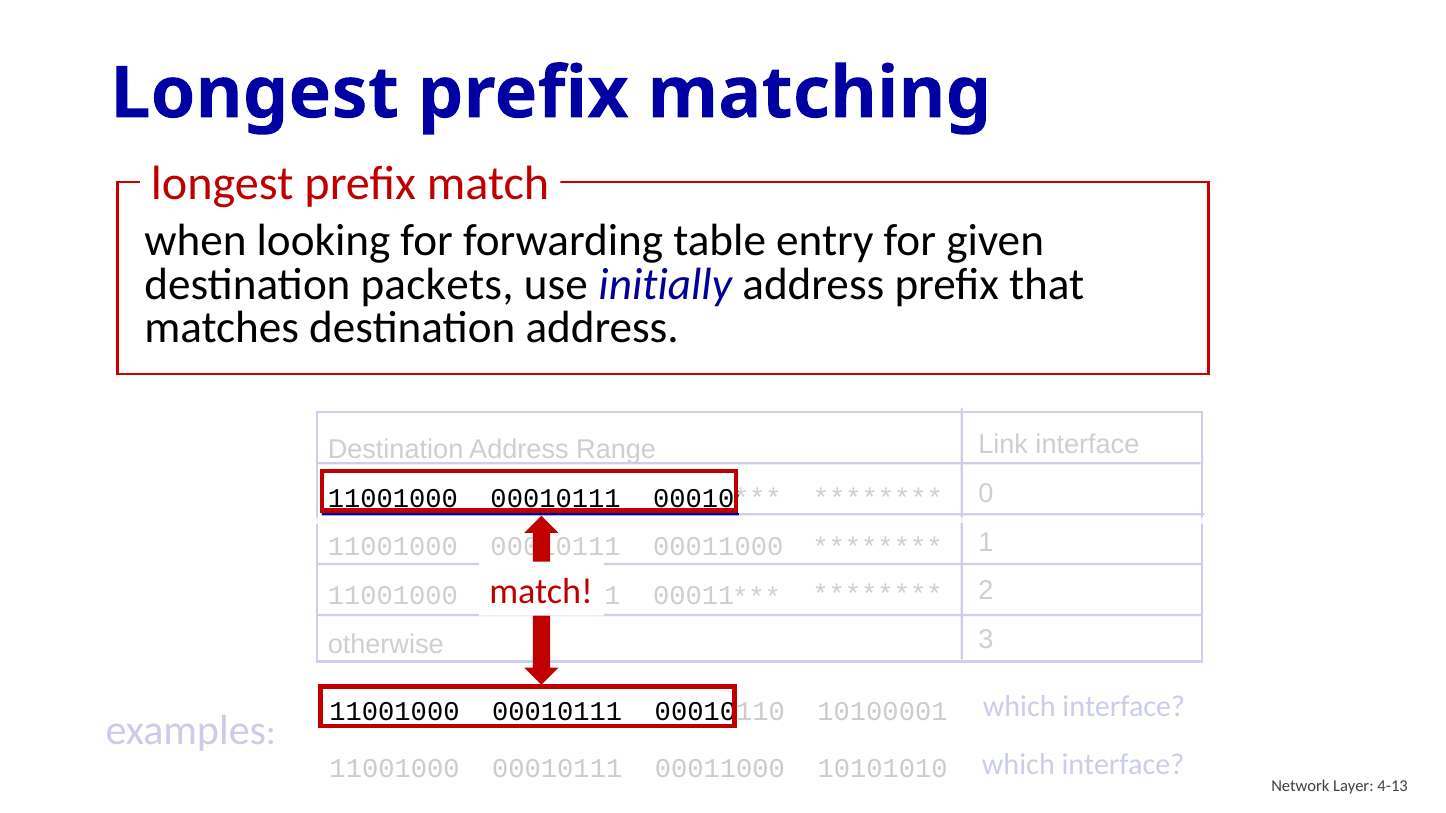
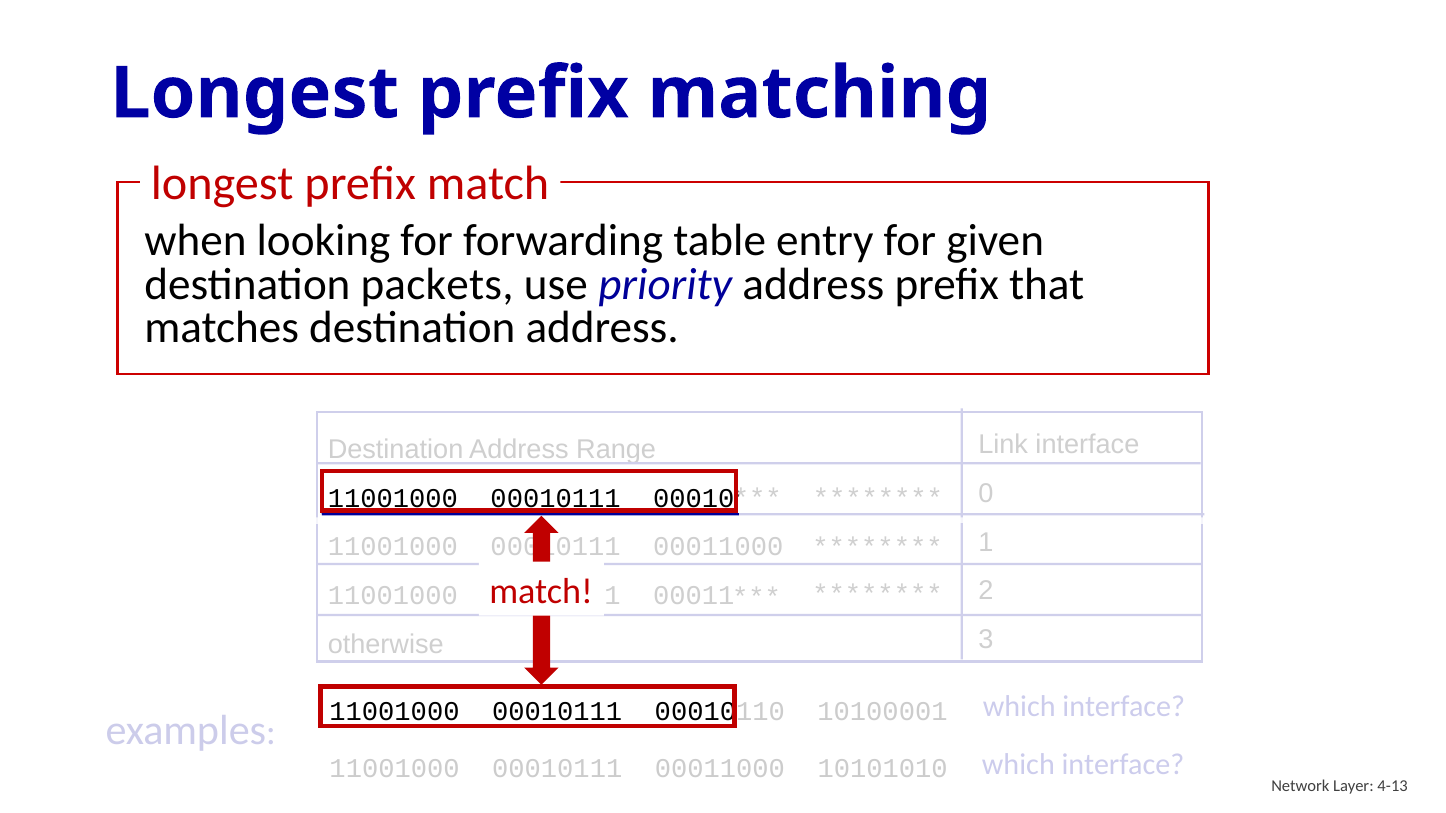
initially: initially -> priority
